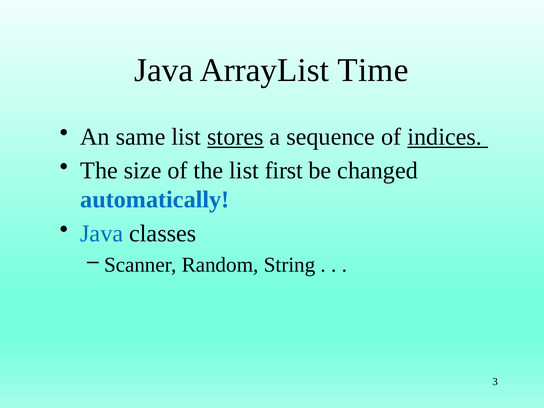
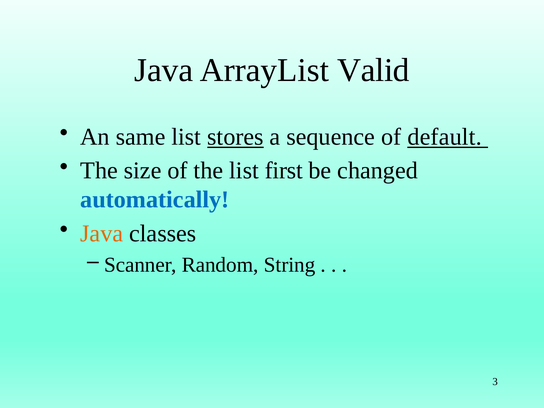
Time: Time -> Valid
indices: indices -> default
Java at (102, 234) colour: blue -> orange
